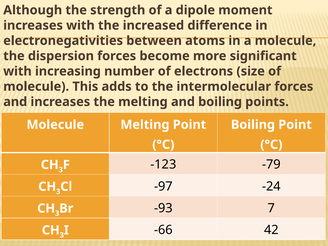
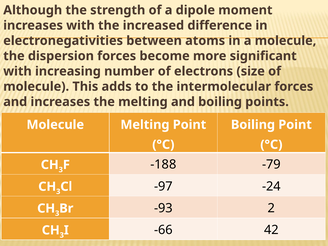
-123: -123 -> -188
7: 7 -> 2
